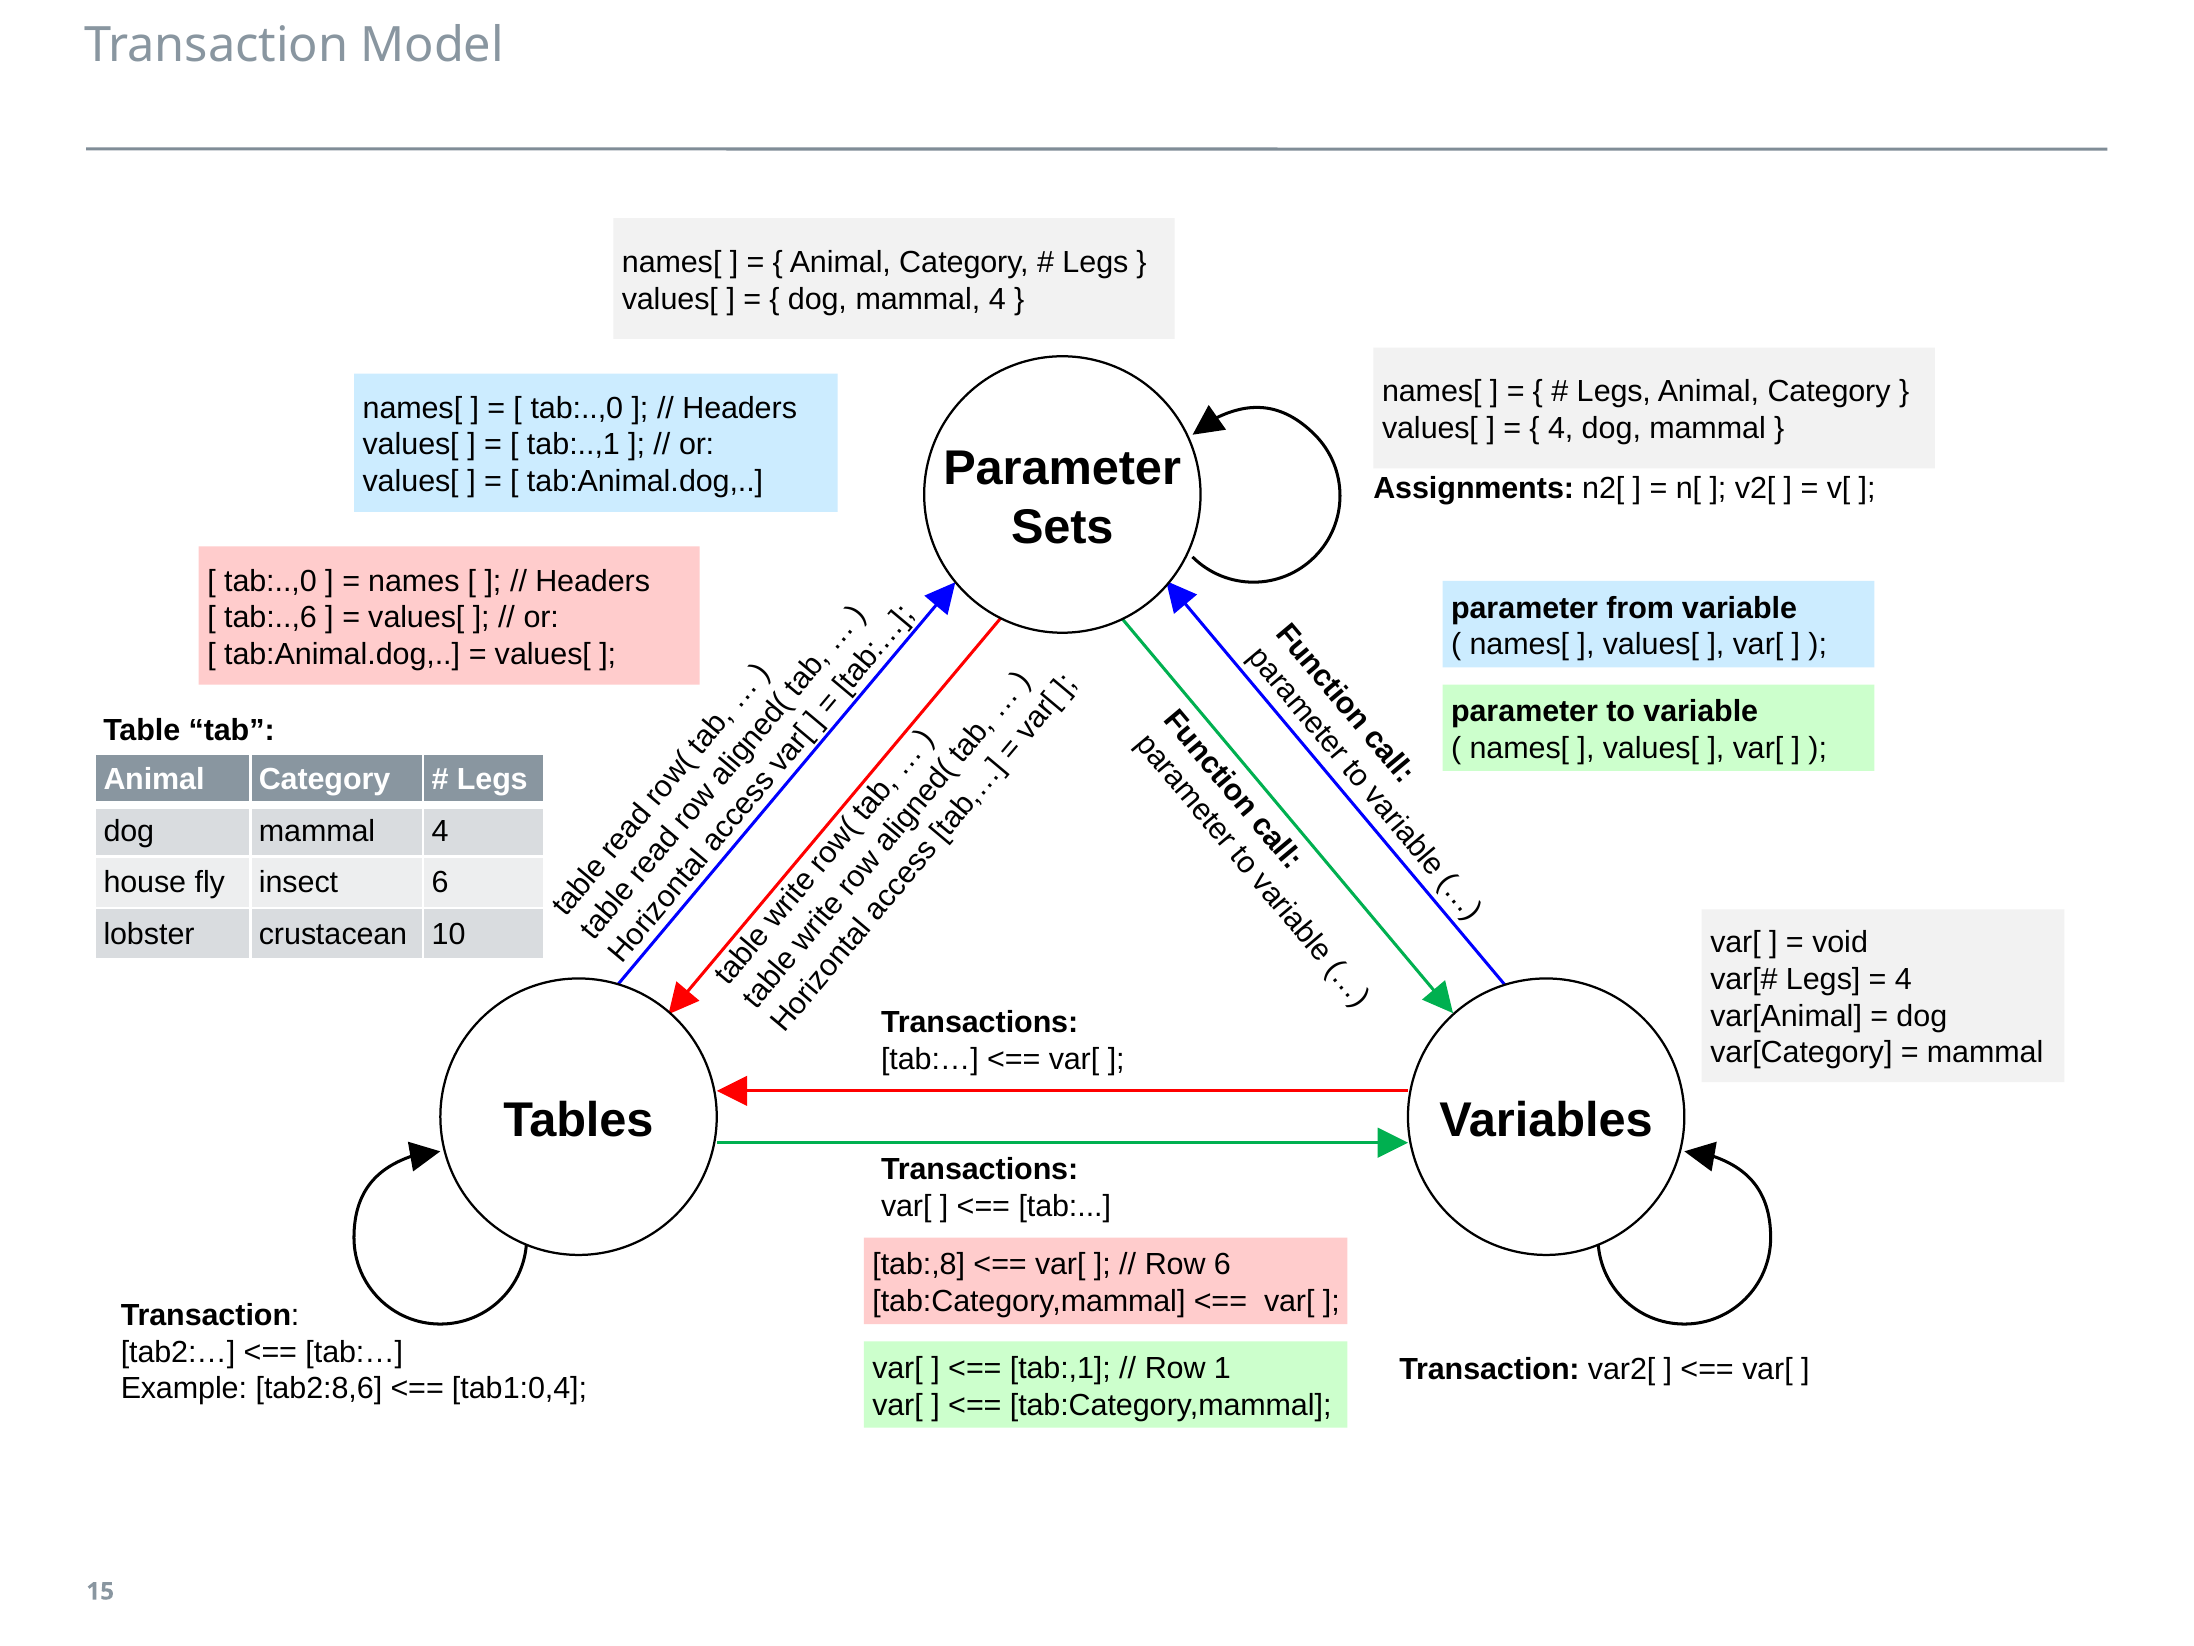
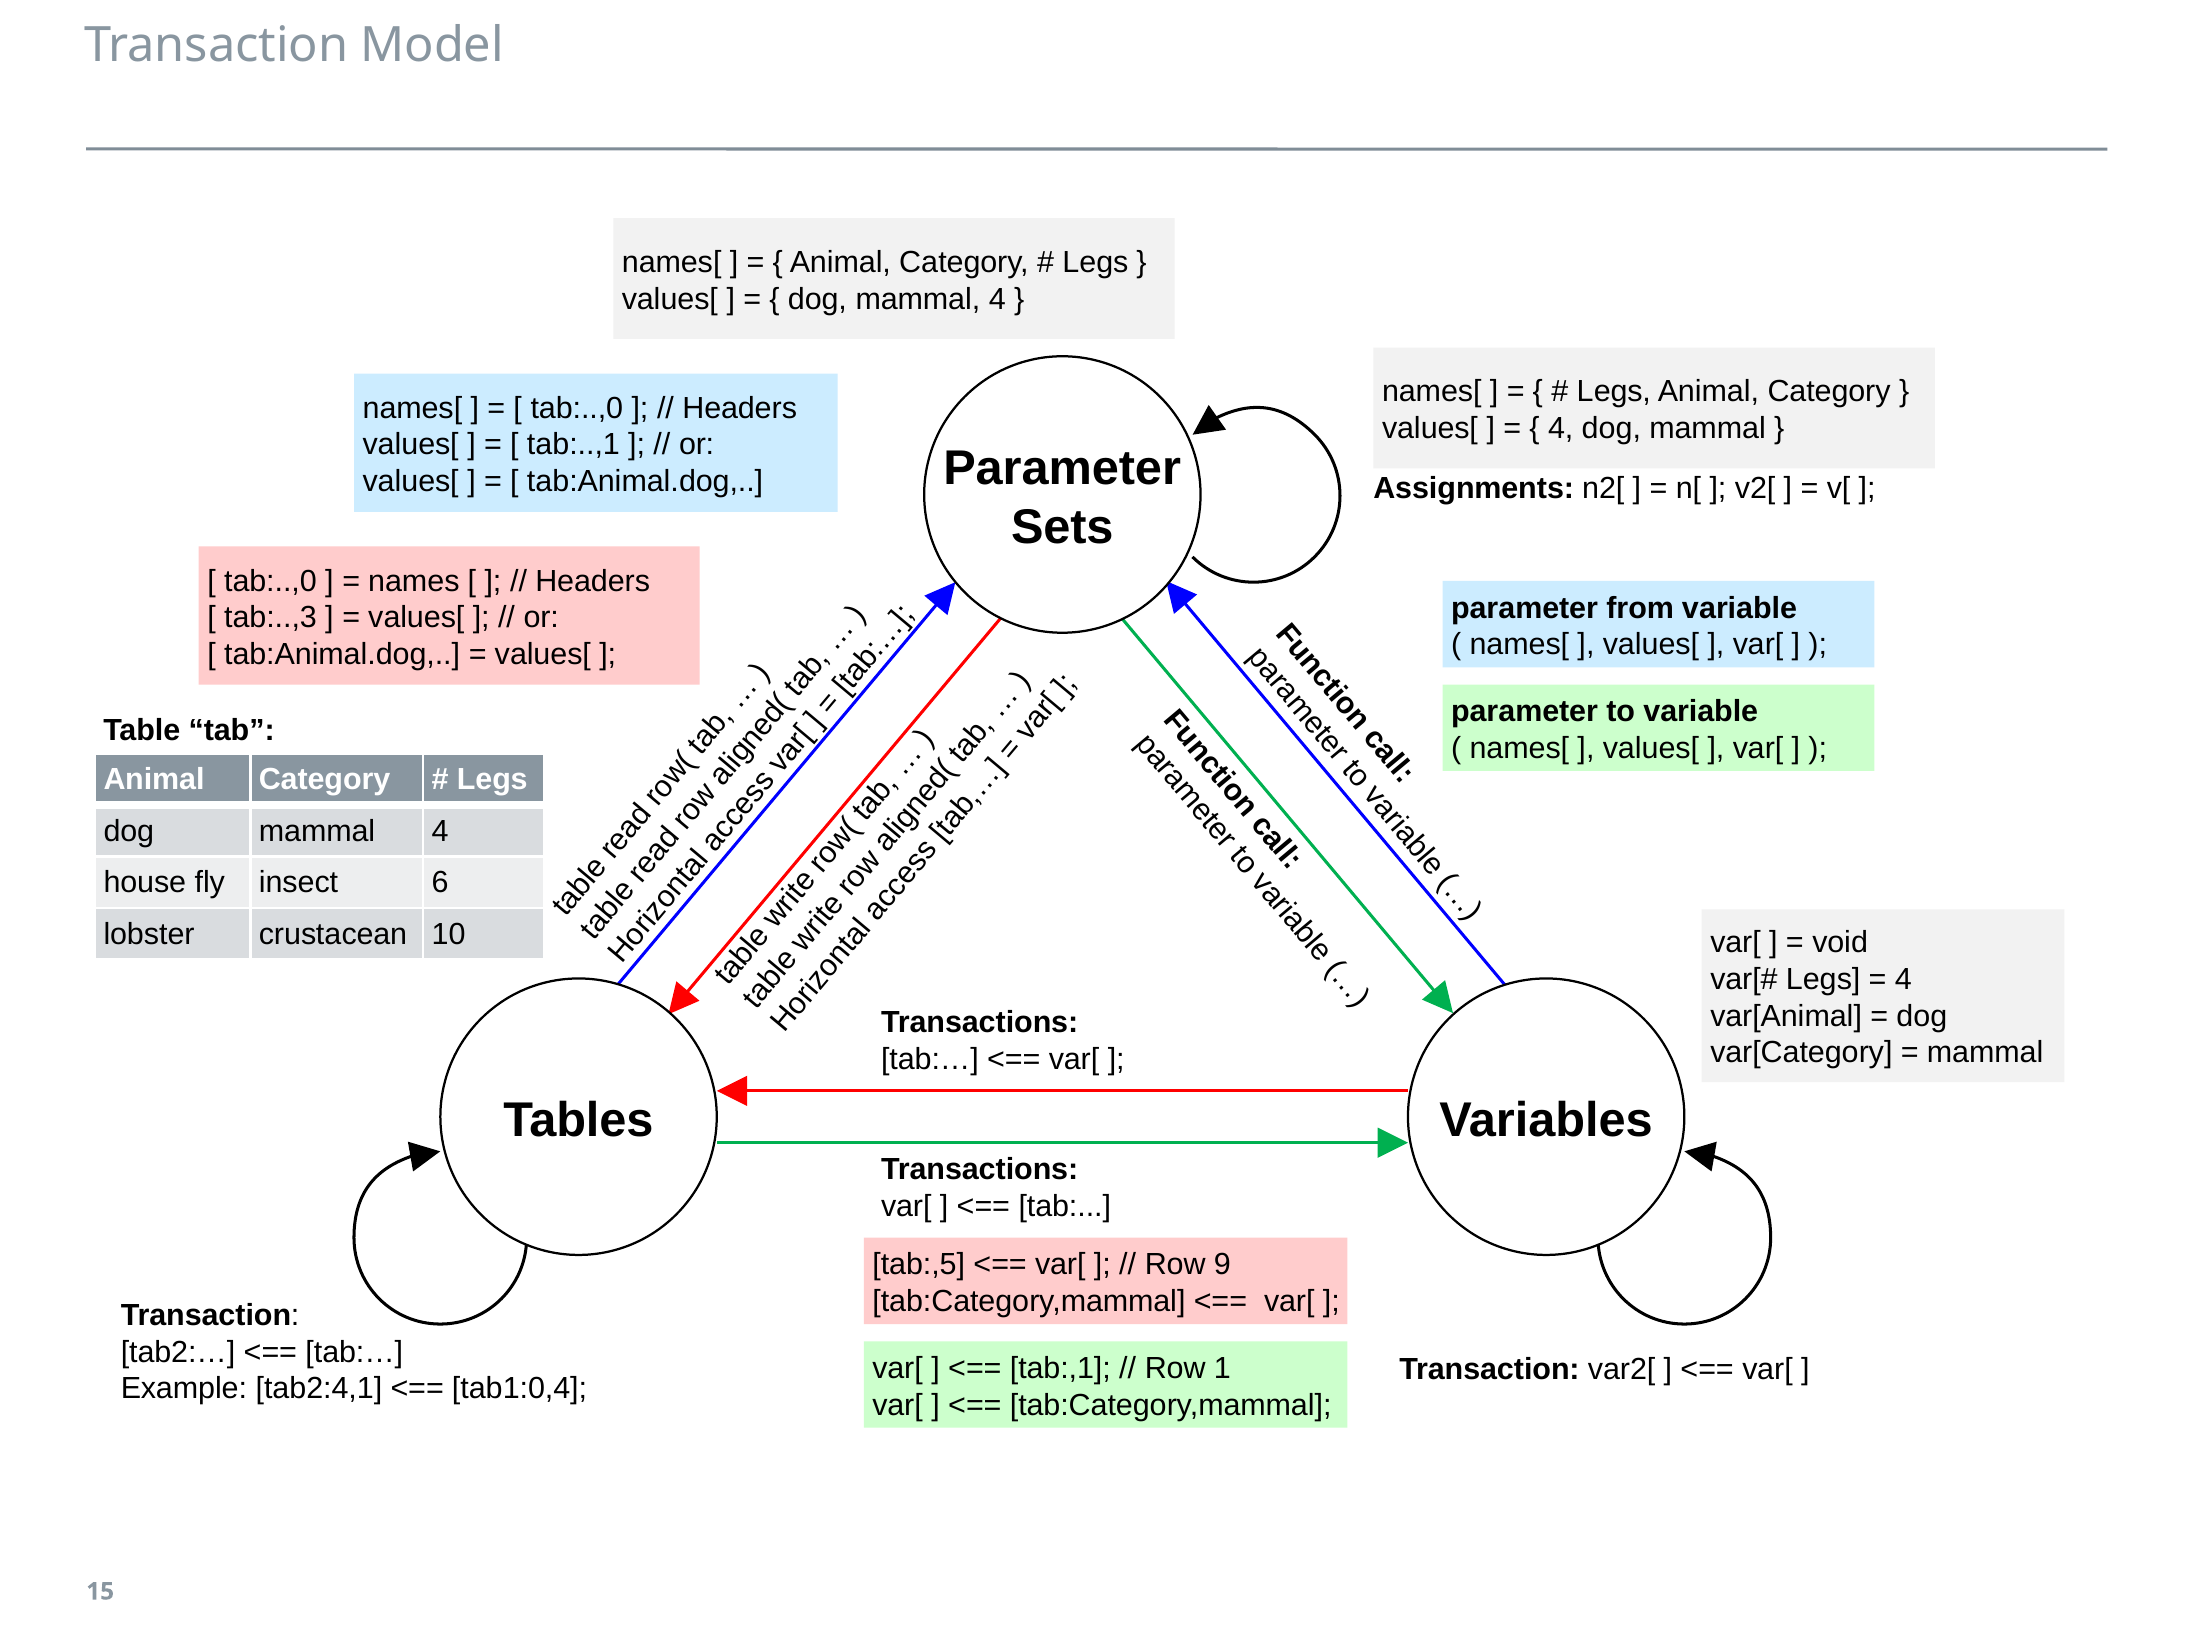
tab:..,6: tab:..,6 -> tab:..,3
tab:,8: tab:,8 -> tab:,5
Row 6: 6 -> 9
tab2:8,6: tab2:8,6 -> tab2:4,1
